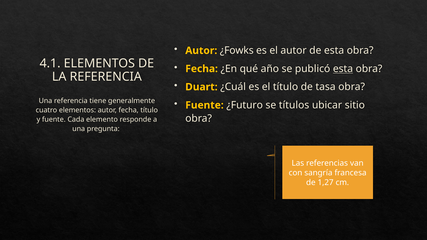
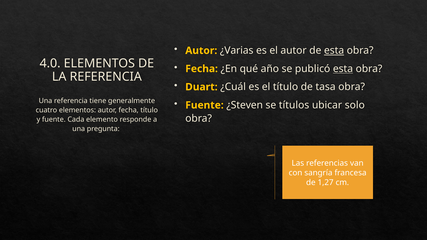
¿Fowks: ¿Fowks -> ¿Varias
esta at (334, 51) underline: none -> present
4.1: 4.1 -> 4.0
¿Futuro: ¿Futuro -> ¿Steven
sitio: sitio -> solo
